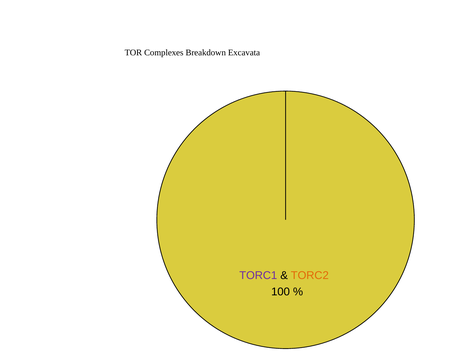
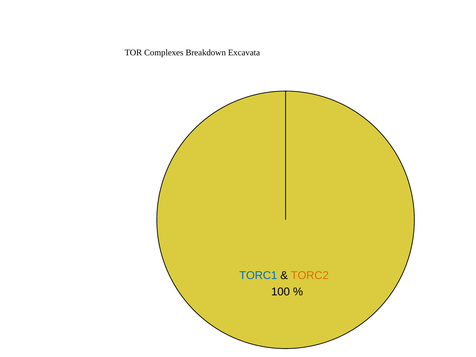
TORC1 colour: purple -> blue
